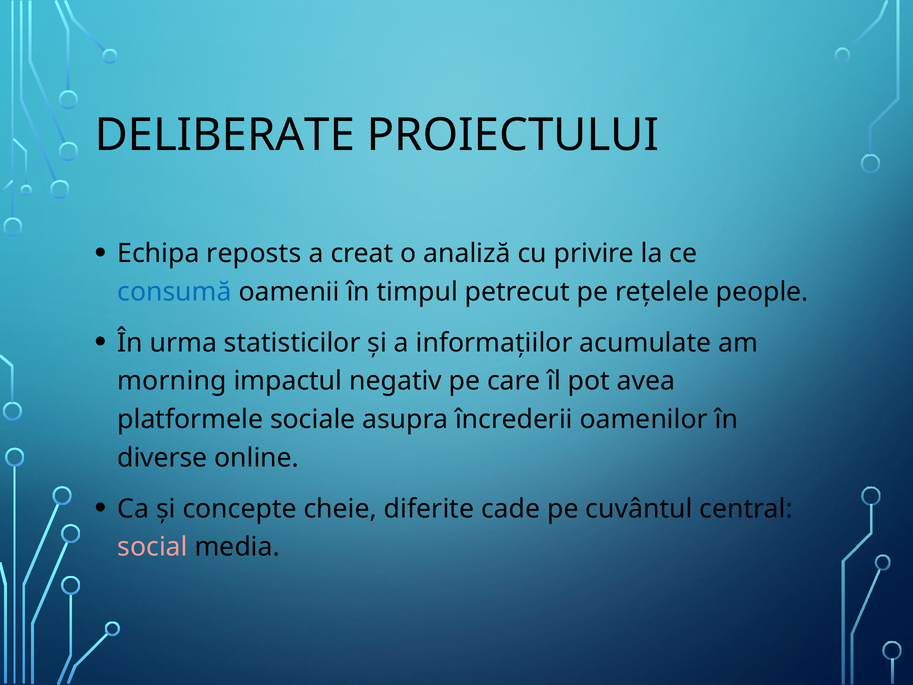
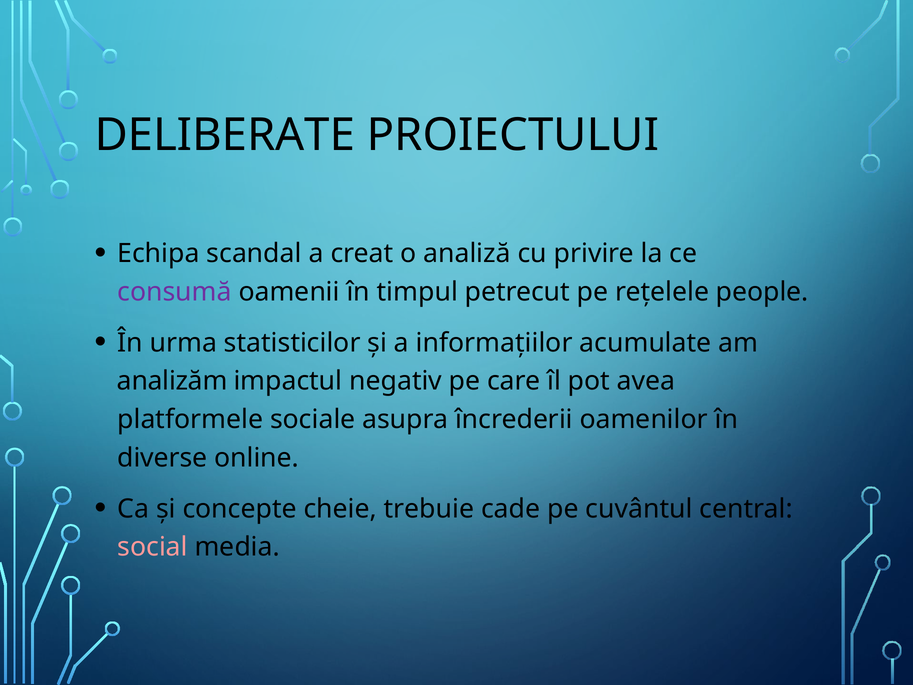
reposts: reposts -> scandal
consumă colour: blue -> purple
morning: morning -> analizăm
diferite: diferite -> trebuie
